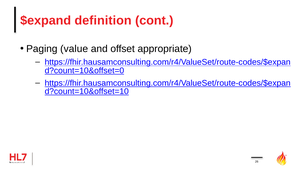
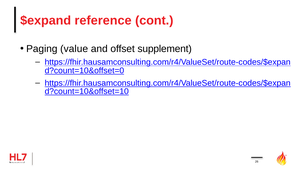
definition: definition -> reference
appropriate: appropriate -> supplement
